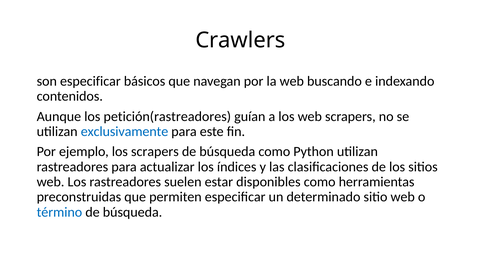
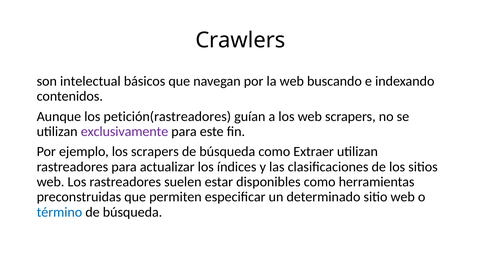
son especificar: especificar -> intelectual
exclusivamente colour: blue -> purple
Python: Python -> Extraer
